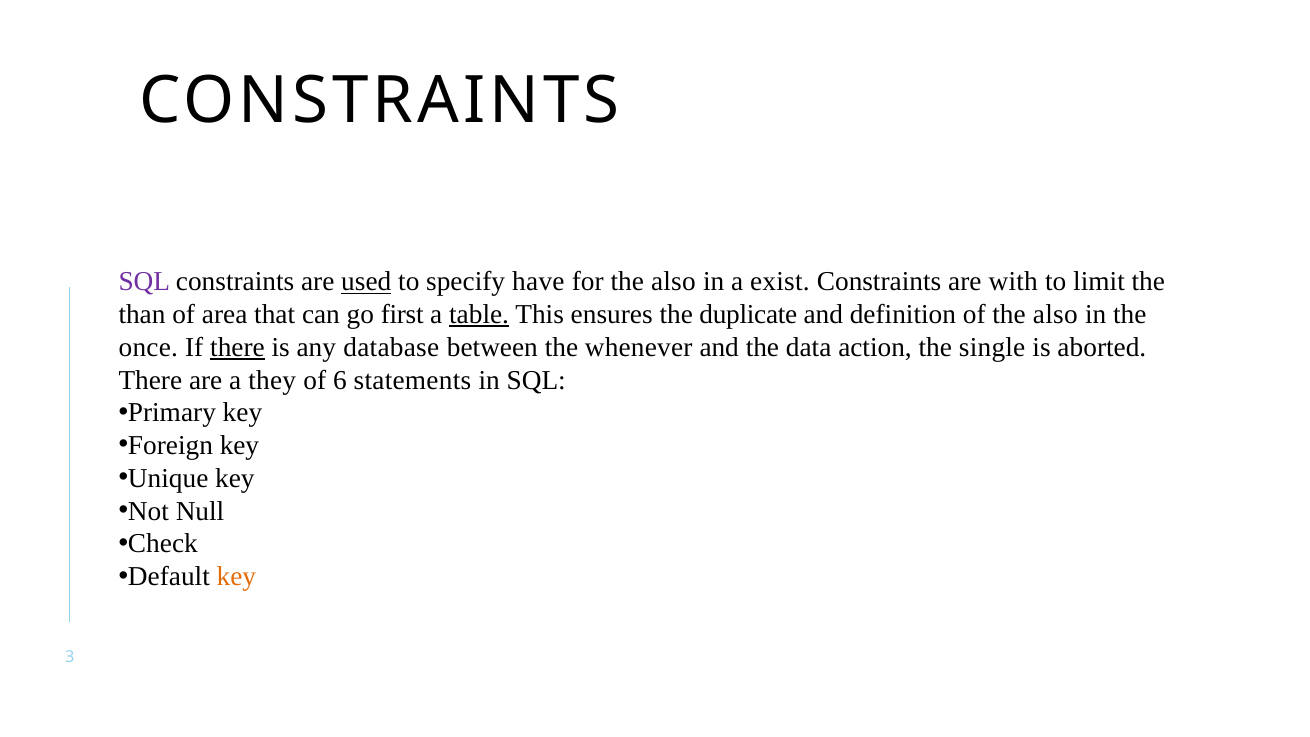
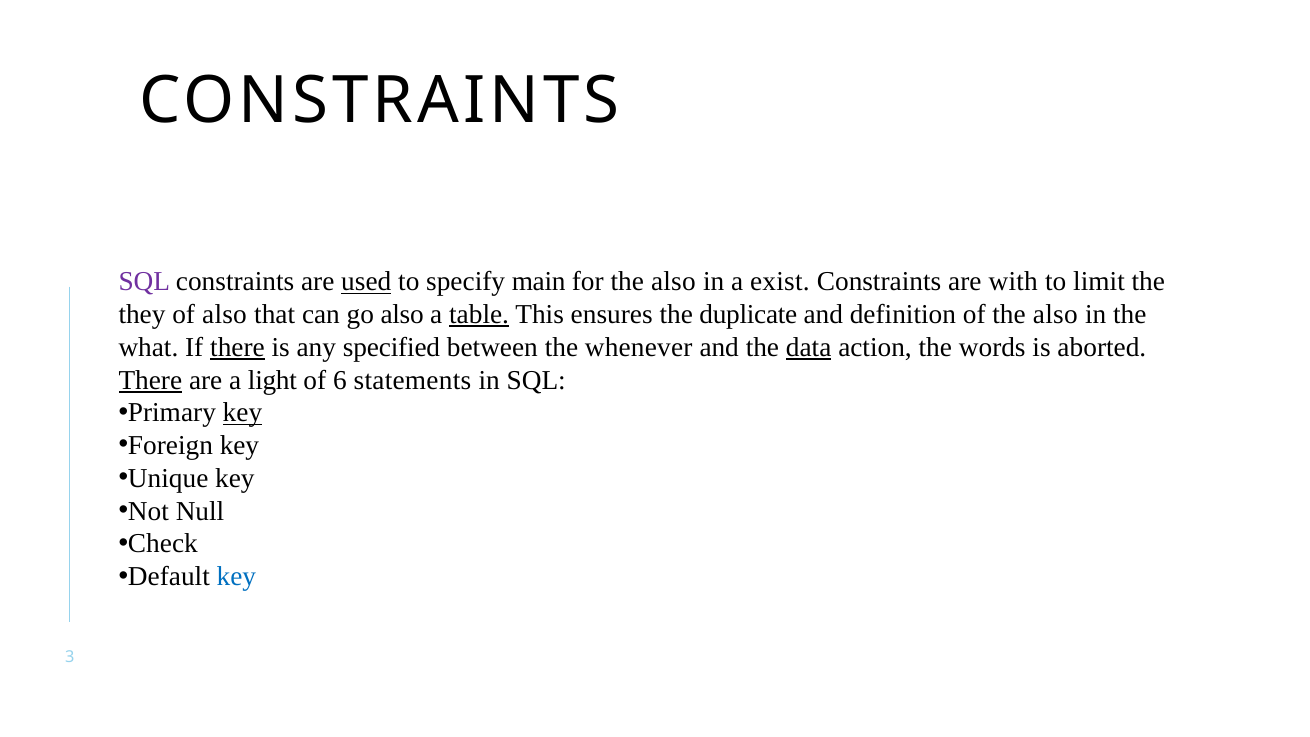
have: have -> main
than: than -> they
of area: area -> also
go first: first -> also
once: once -> what
database: database -> specified
data underline: none -> present
single: single -> words
There at (150, 380) underline: none -> present
they: they -> light
key at (242, 413) underline: none -> present
key at (236, 576) colour: orange -> blue
